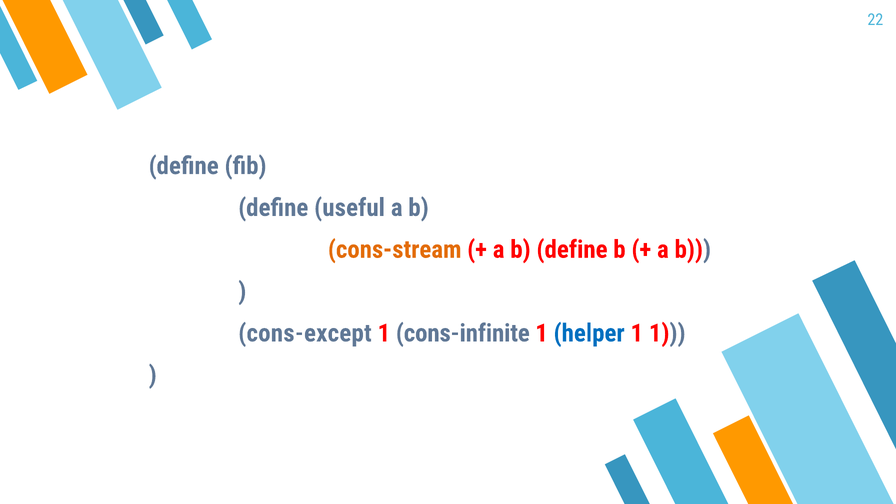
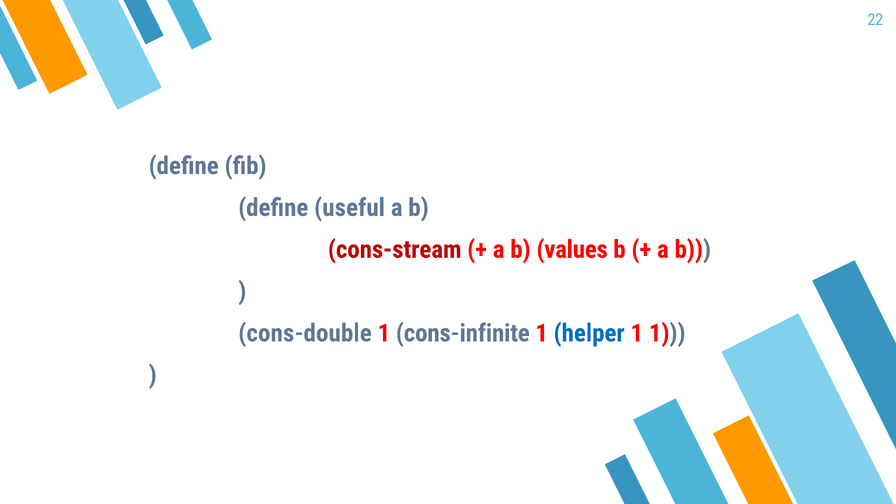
cons-stream colour: orange -> red
b define: define -> values
cons-except: cons-except -> cons-double
